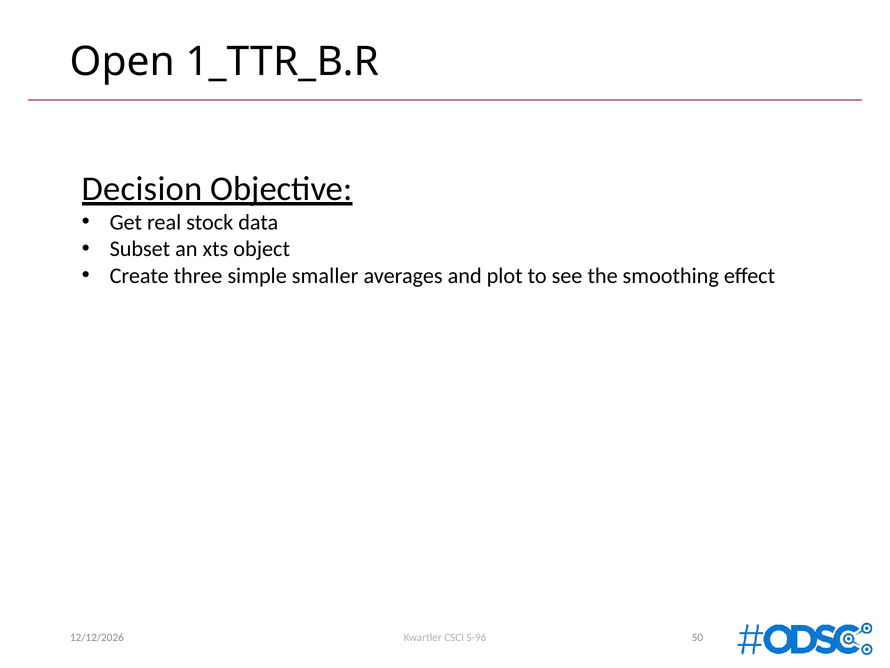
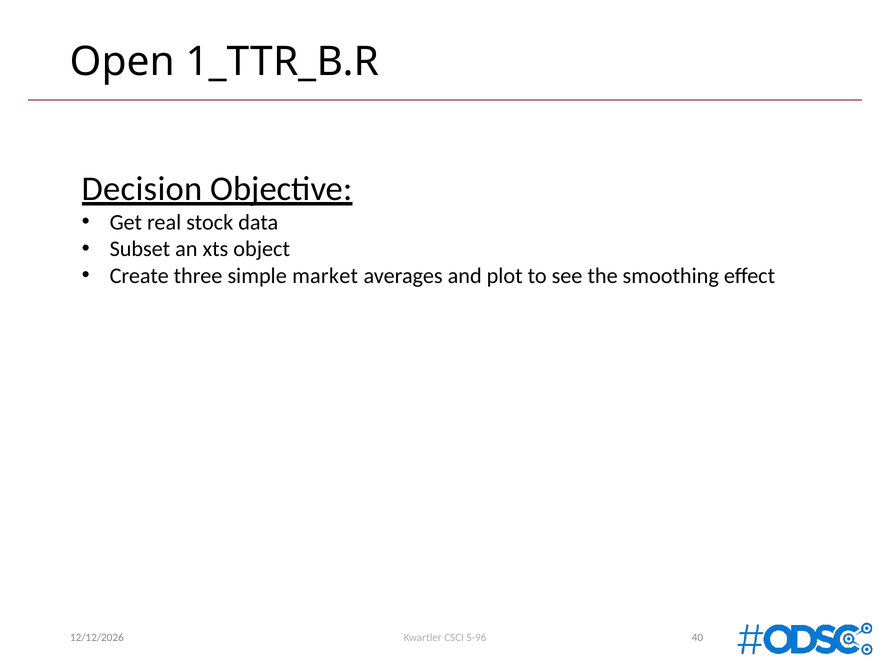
smaller: smaller -> market
50: 50 -> 40
